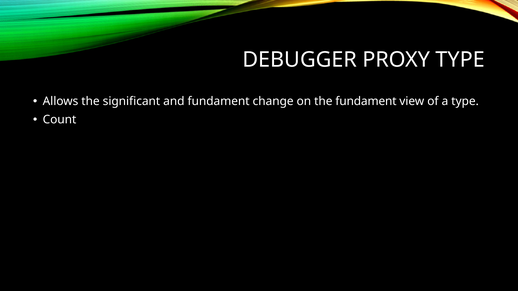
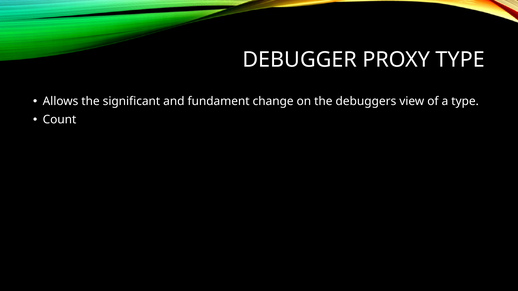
the fundament: fundament -> debuggers
